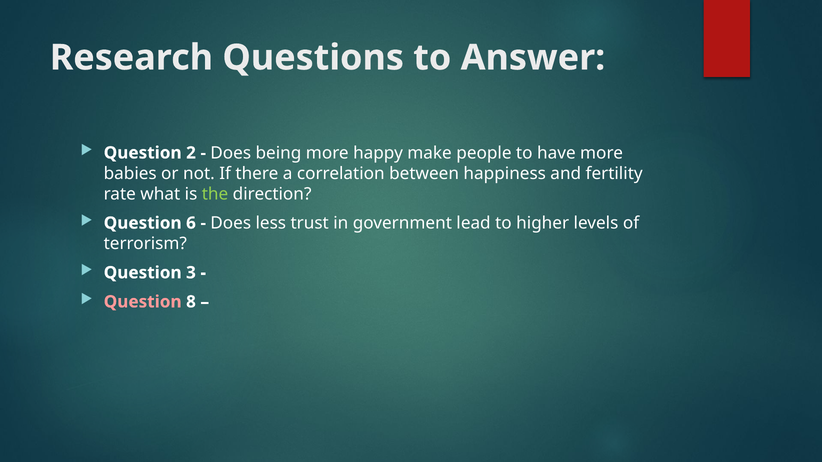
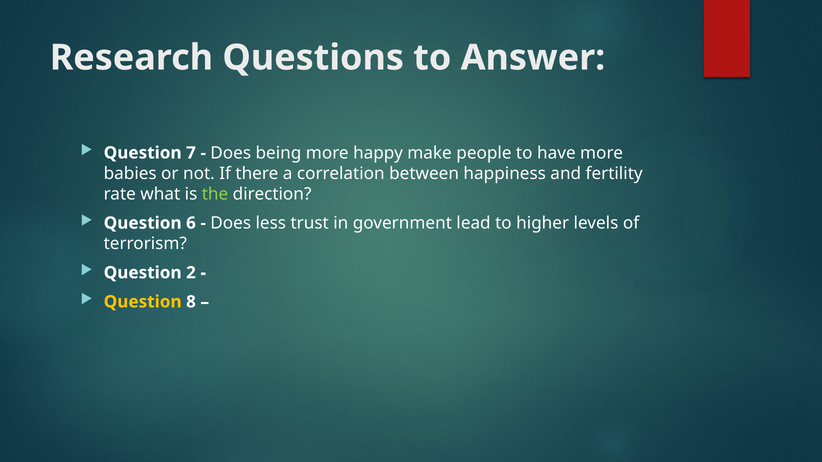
2: 2 -> 7
3: 3 -> 2
Question at (143, 302) colour: pink -> yellow
